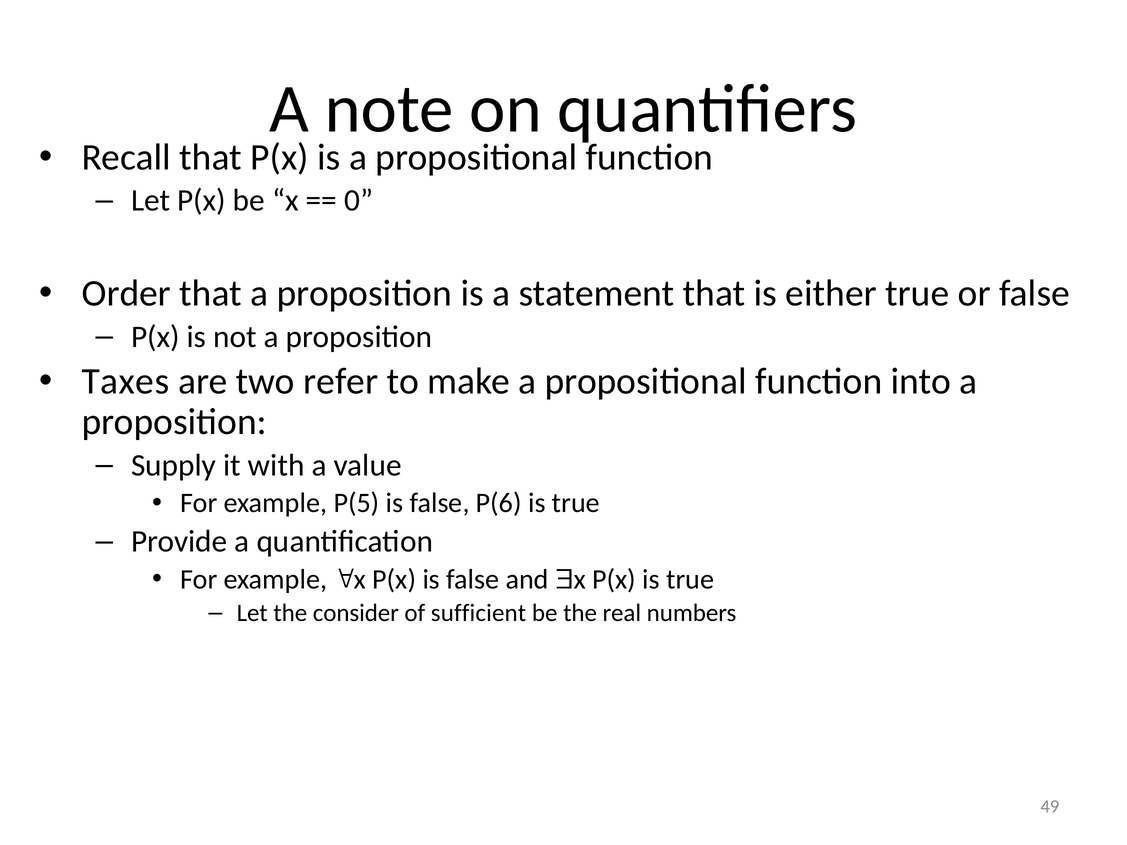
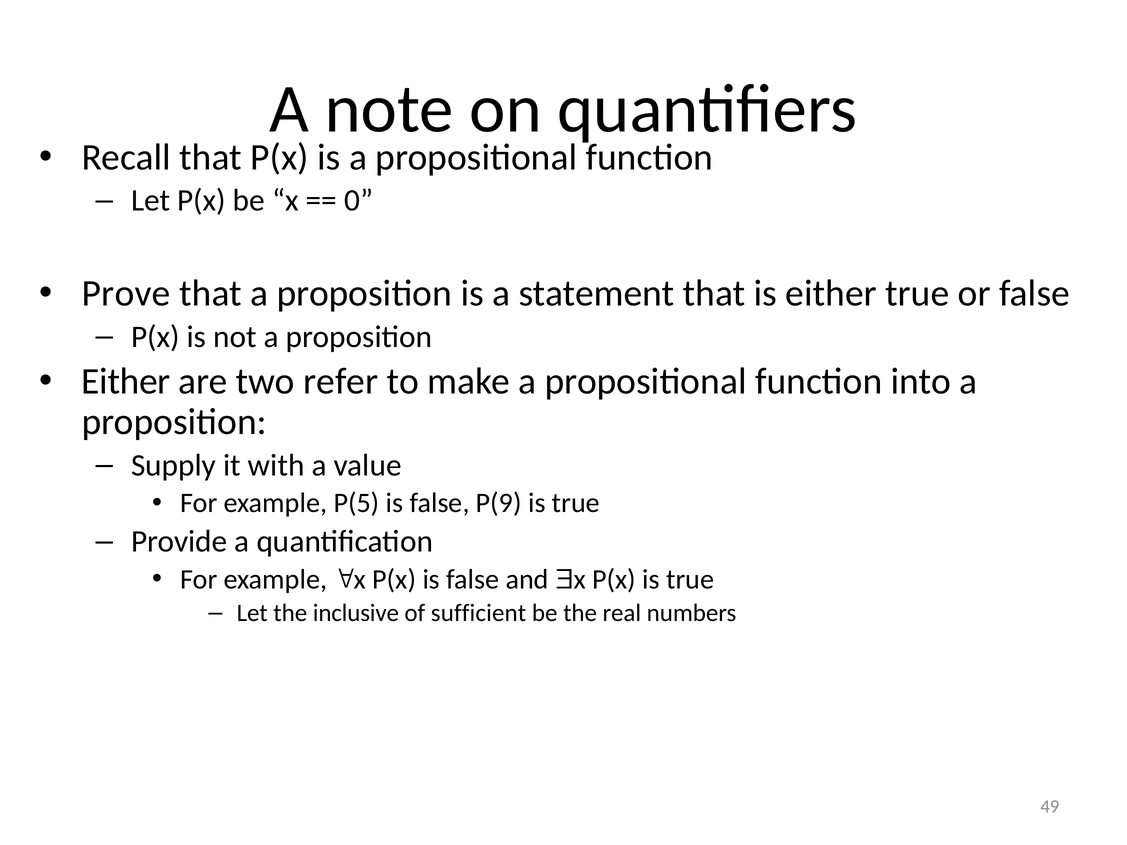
Order: Order -> Prove
Taxes at (126, 381): Taxes -> Either
P(6: P(6 -> P(9
consider: consider -> inclusive
